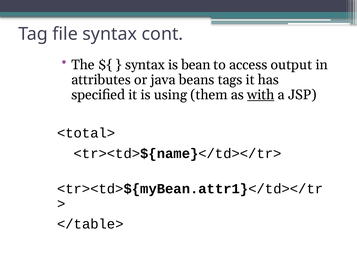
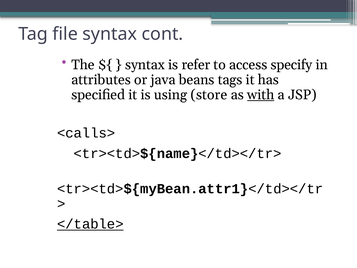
bean: bean -> refer
output: output -> specify
them: them -> store
<total>: <total> -> <calls>
</table> underline: none -> present
